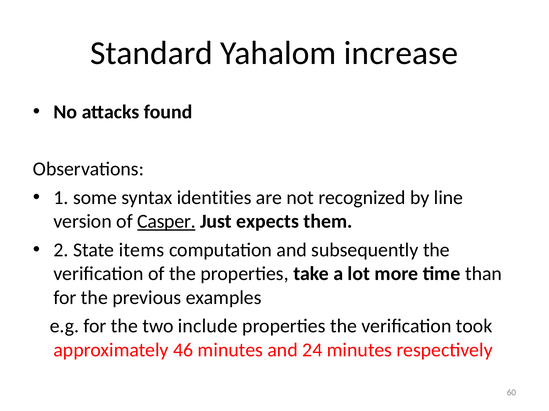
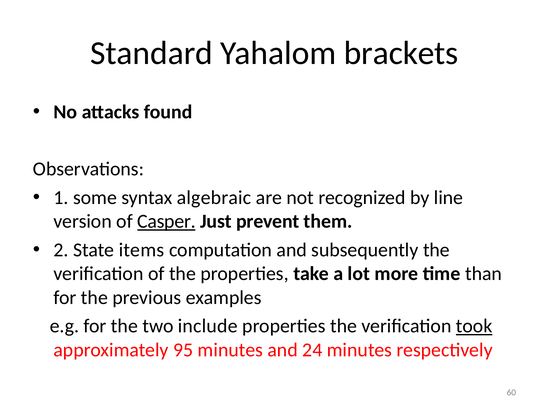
increase: increase -> brackets
identities: identities -> algebraic
expects: expects -> prevent
took underline: none -> present
46: 46 -> 95
